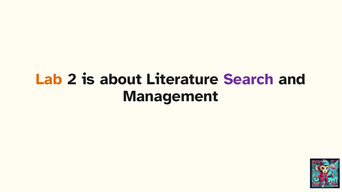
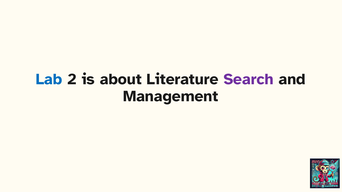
Lab colour: orange -> blue
